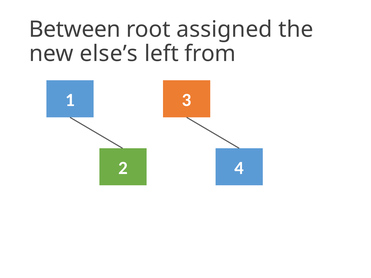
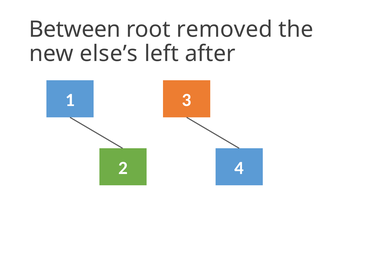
assigned: assigned -> removed
from: from -> after
